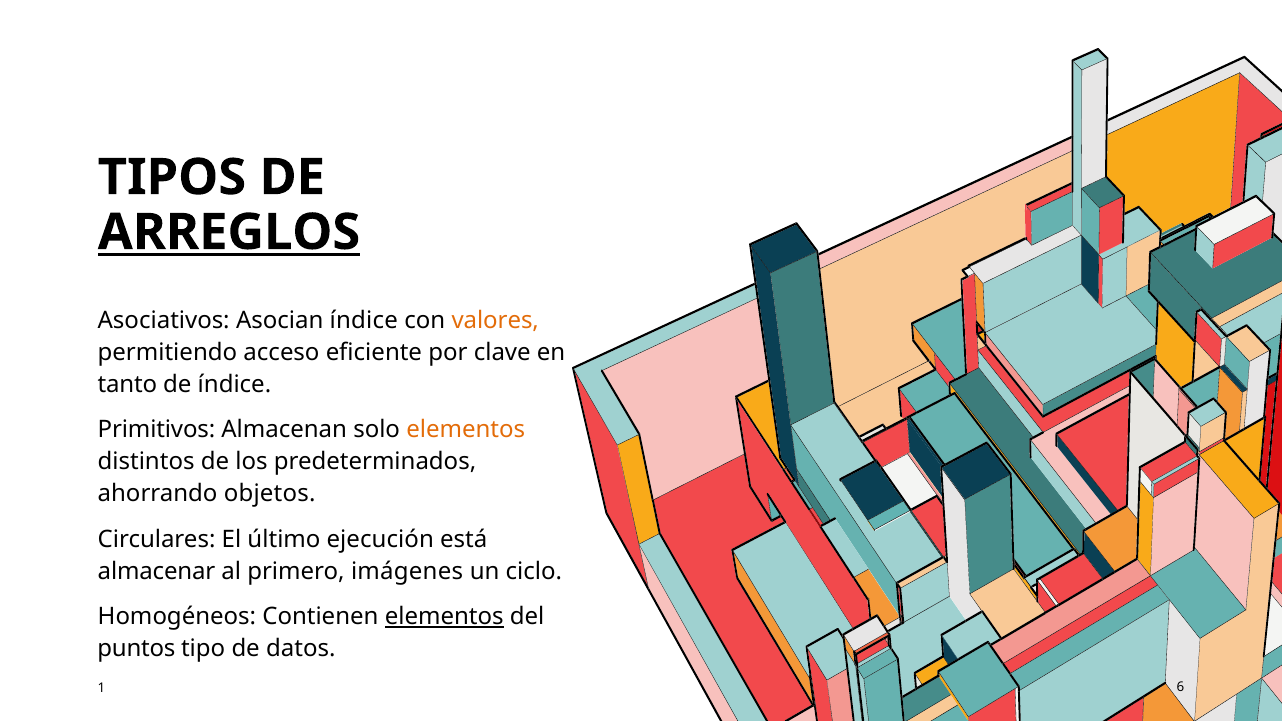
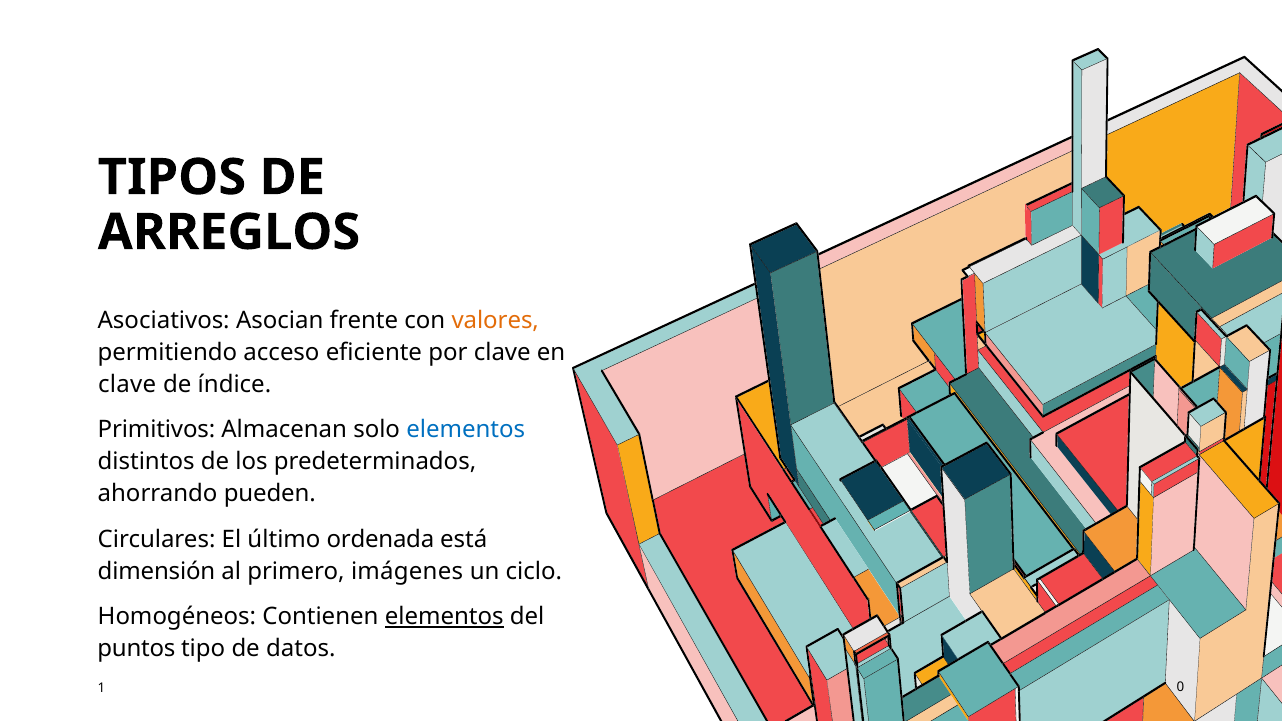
ARREGLOS underline: present -> none
Asocian índice: índice -> frente
tanto at (127, 384): tanto -> clave
elementos at (466, 430) colour: orange -> blue
objetos: objetos -> pueden
ejecución: ejecución -> ordenada
almacenar: almacenar -> dimensión
6: 6 -> 0
